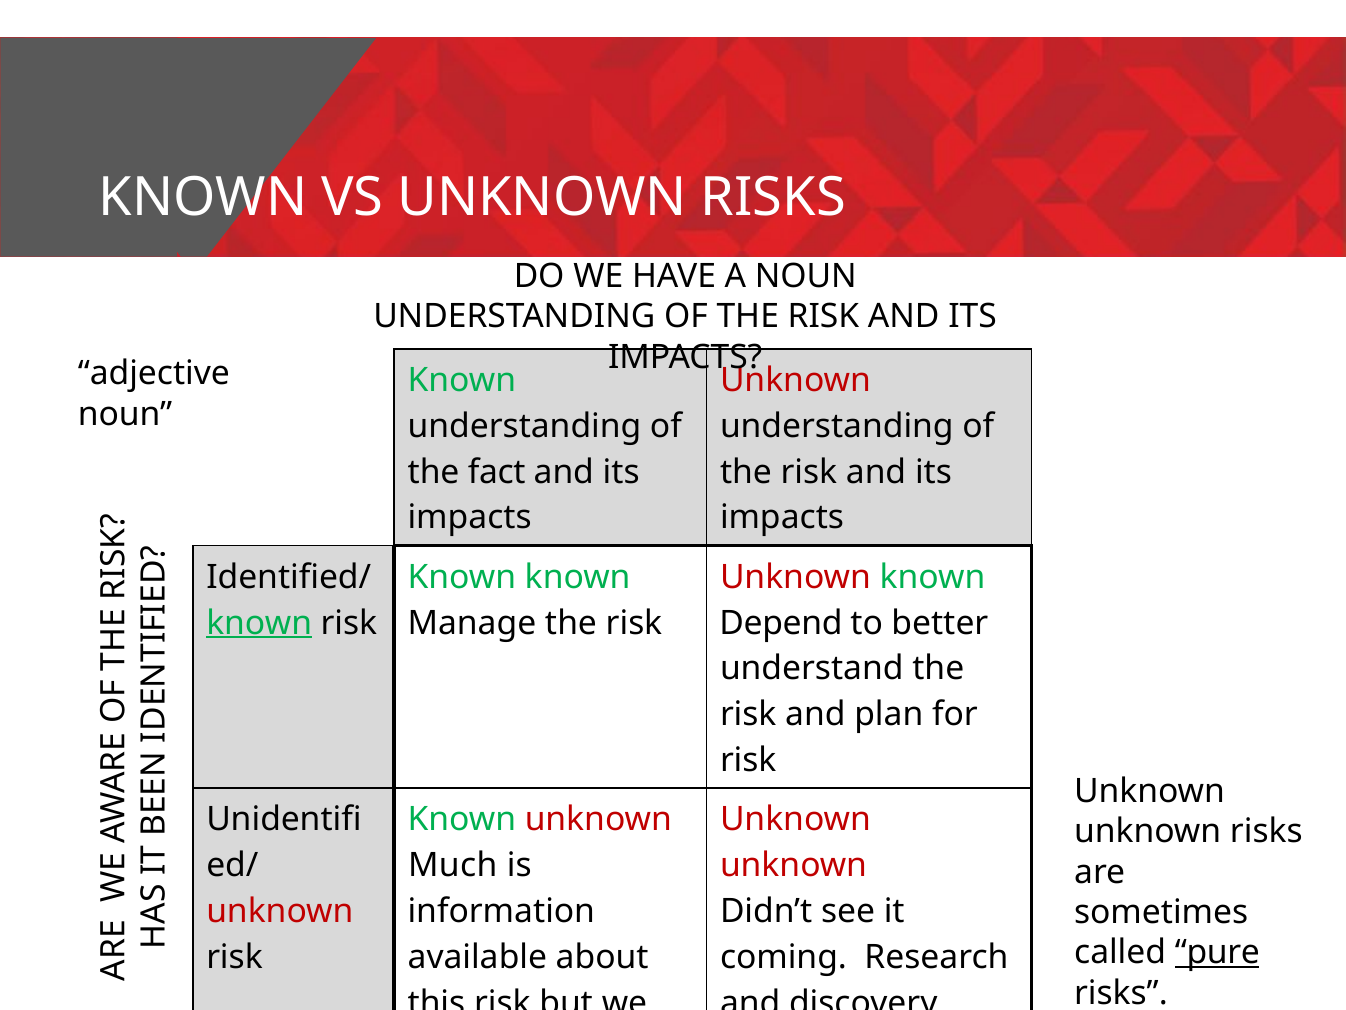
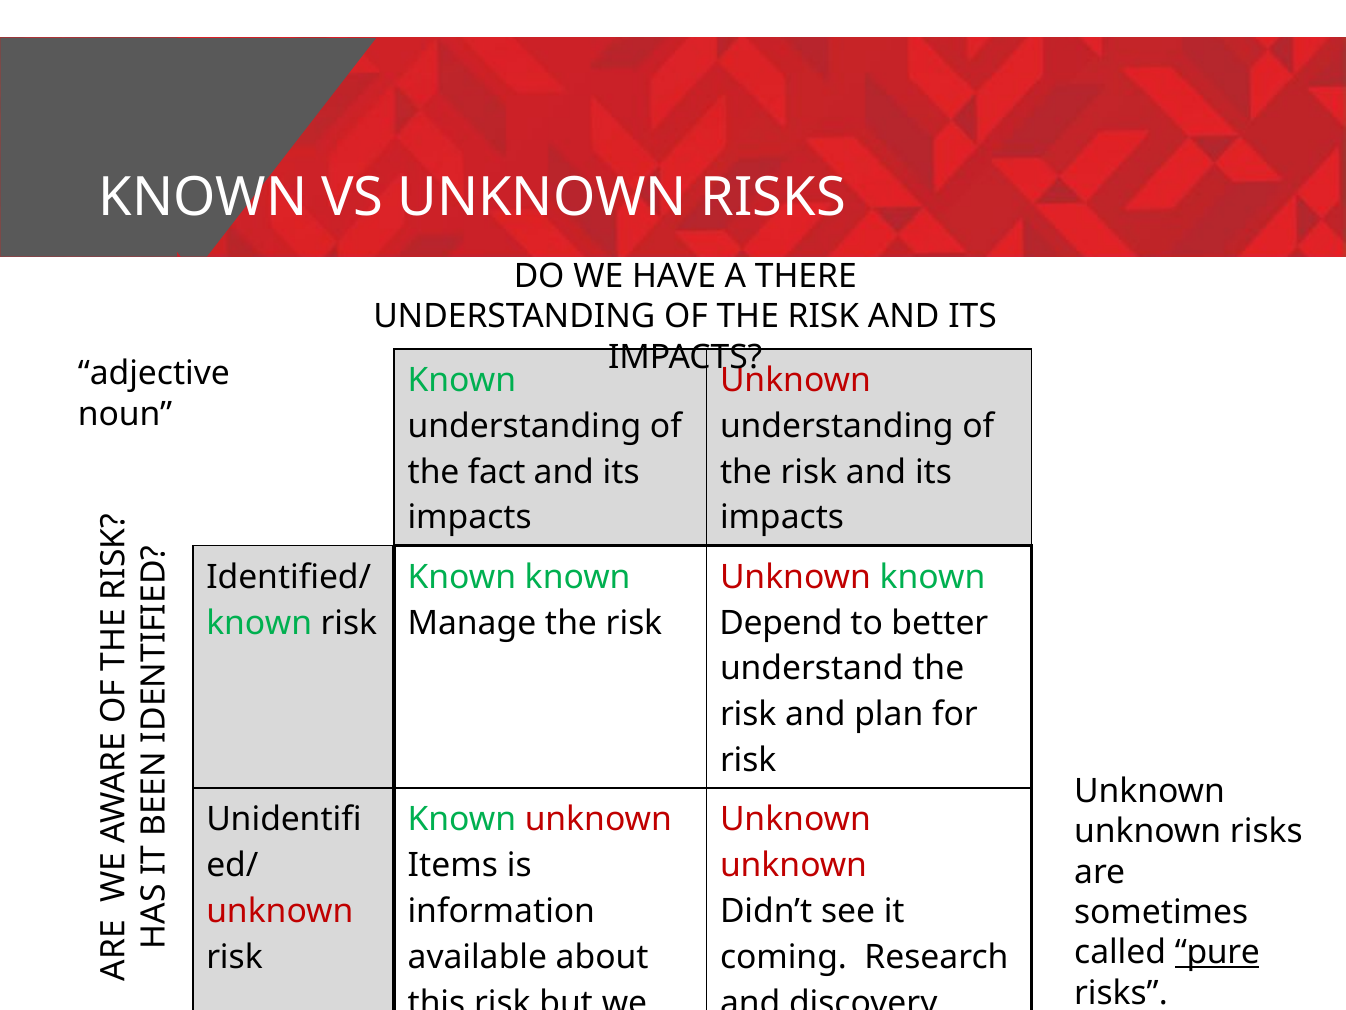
A NOUN: NOUN -> THERE
known at (259, 623) underline: present -> none
Much: Much -> Items
